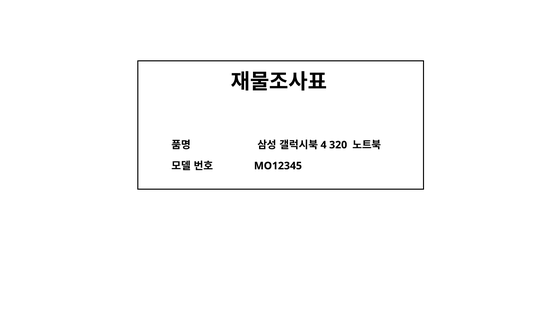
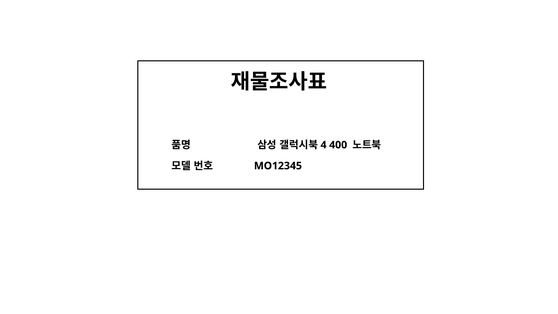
320: 320 -> 400
